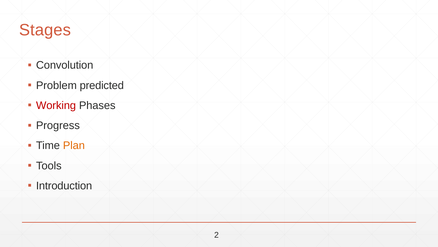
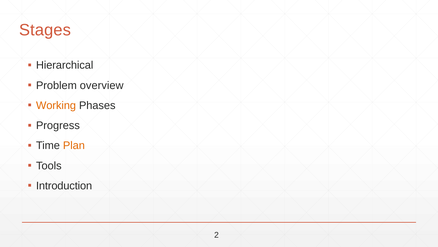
Convolution: Convolution -> Hierarchical
predicted: predicted -> overview
Working colour: red -> orange
